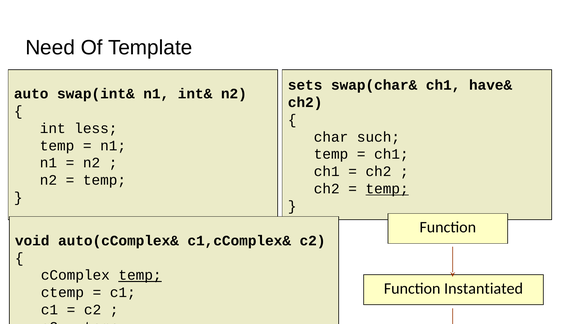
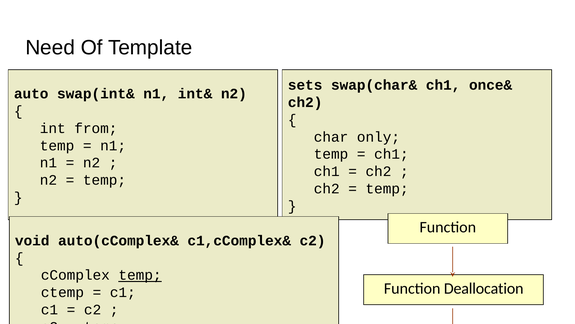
have&: have& -> once&
less: less -> from
such: such -> only
temp at (387, 188) underline: present -> none
Instantiated: Instantiated -> Deallocation
